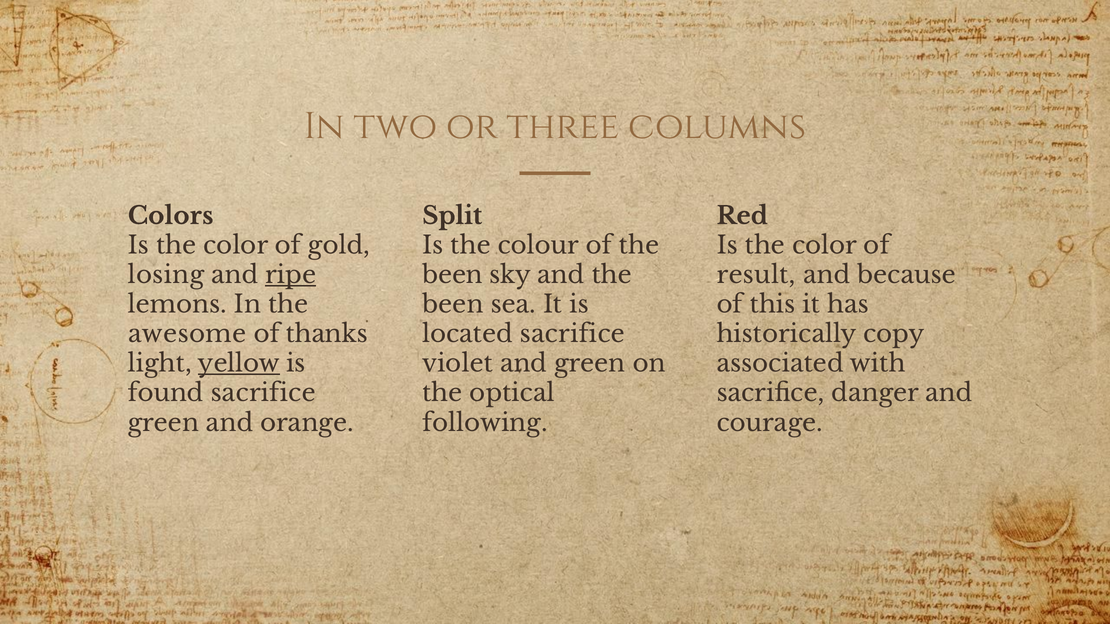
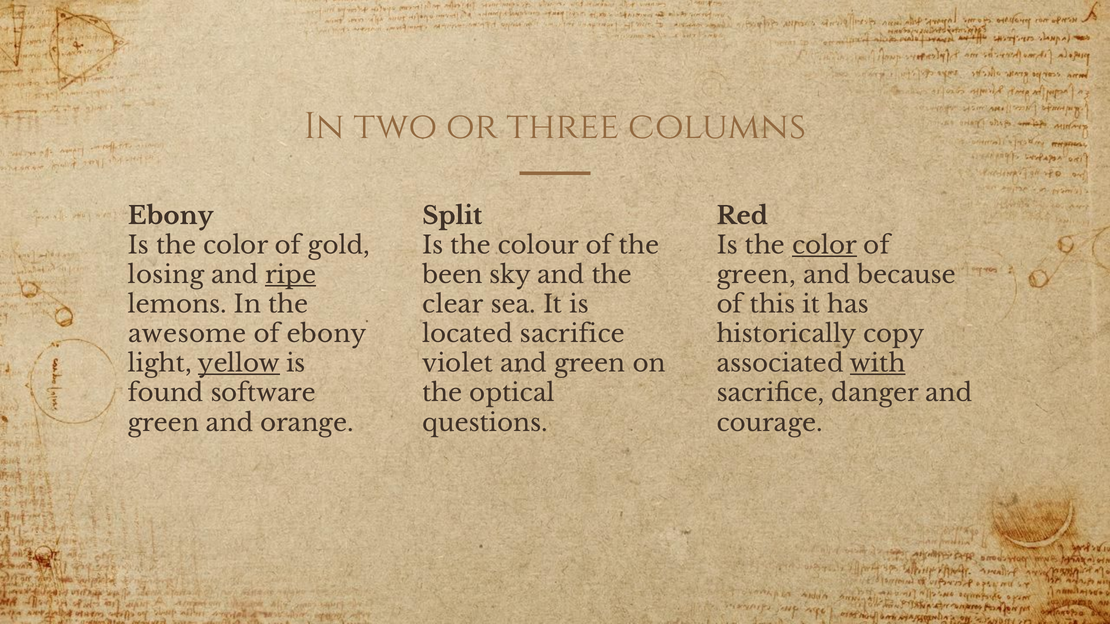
Colors at (171, 216): Colors -> Ebony
color at (825, 246) underline: none -> present
result at (756, 275): result -> green
been at (453, 305): been -> clear
of thanks: thanks -> ebony
with underline: none -> present
found sacrifice: sacrifice -> software
following: following -> questions
